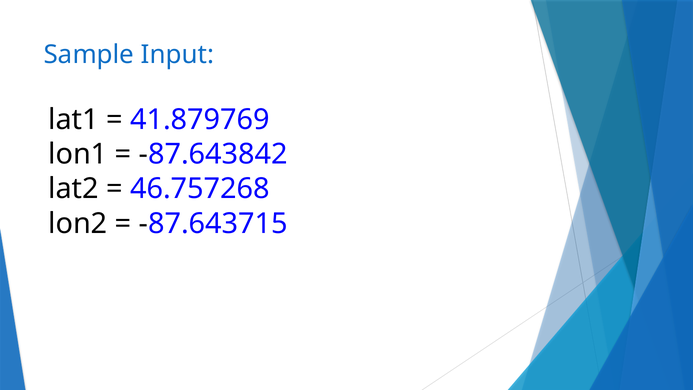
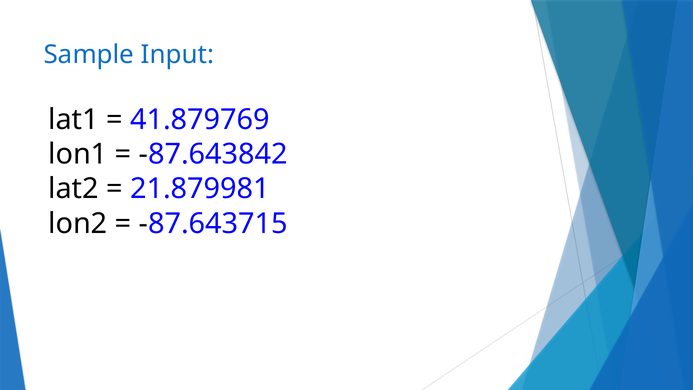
46.757268: 46.757268 -> 21.879981
